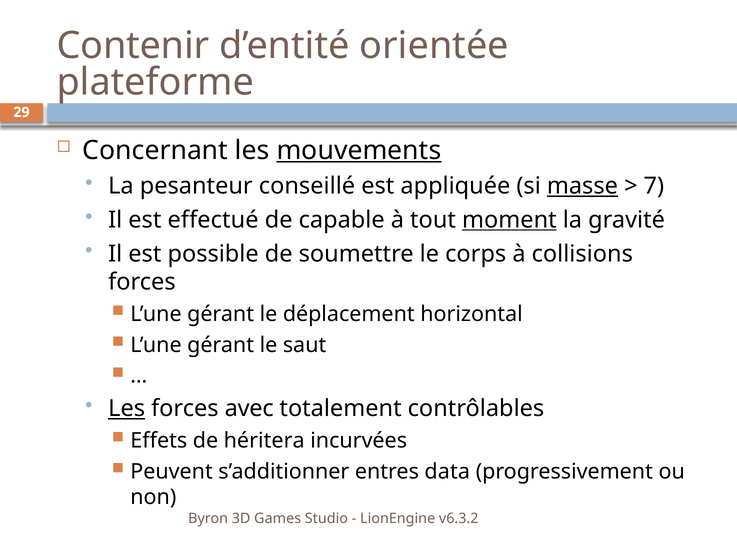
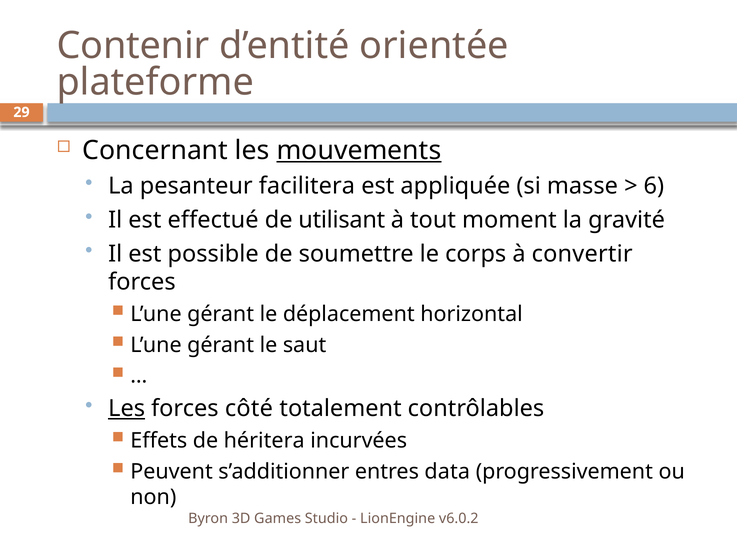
conseillé: conseillé -> facilitera
masse underline: present -> none
7: 7 -> 6
capable: capable -> utilisant
moment underline: present -> none
collisions: collisions -> convertir
avec: avec -> côté
v6.3.2: v6.3.2 -> v6.0.2
